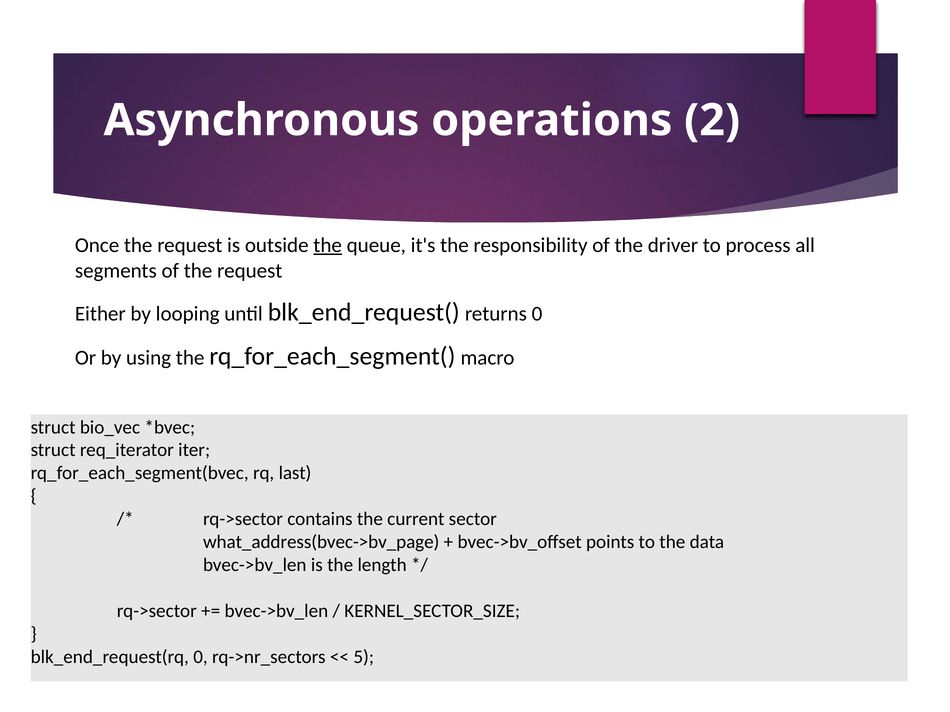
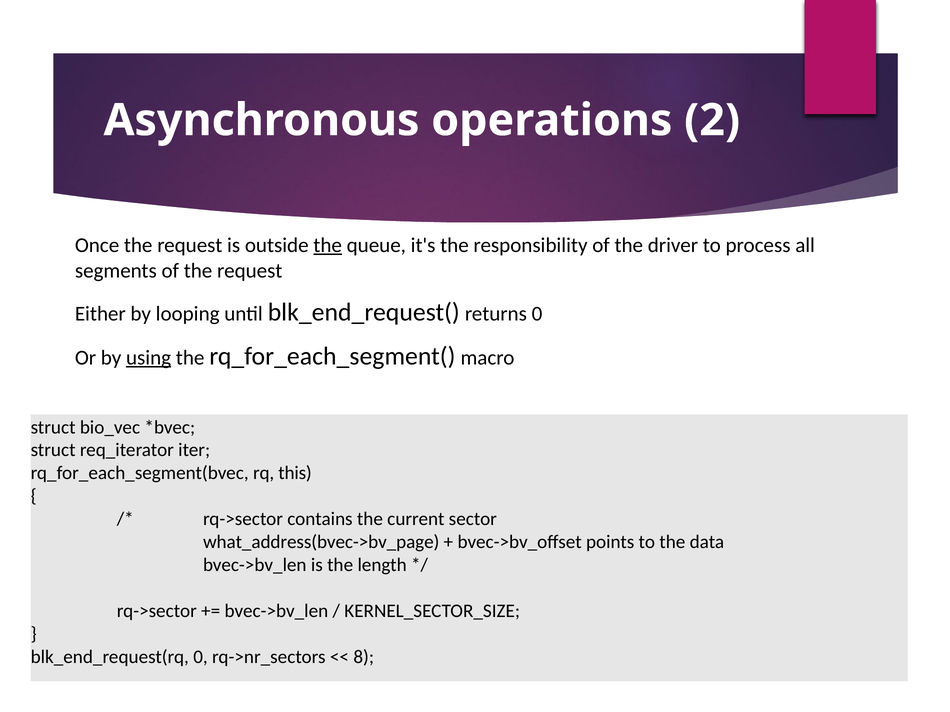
using underline: none -> present
last: last -> this
5: 5 -> 8
